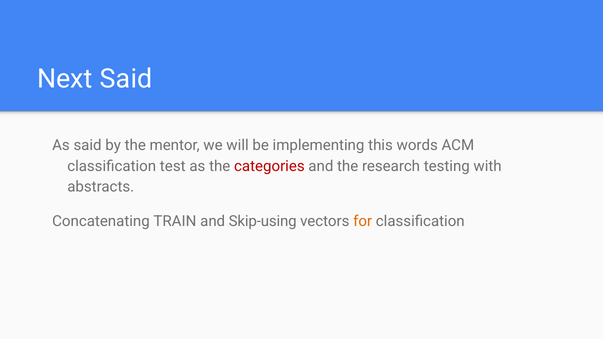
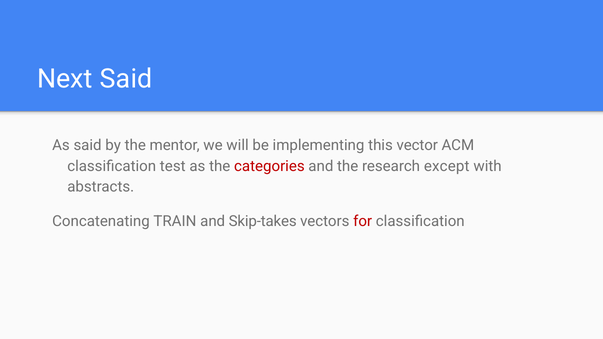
words: words -> vector
testing: testing -> except
Skip-using: Skip-using -> Skip-takes
for colour: orange -> red
